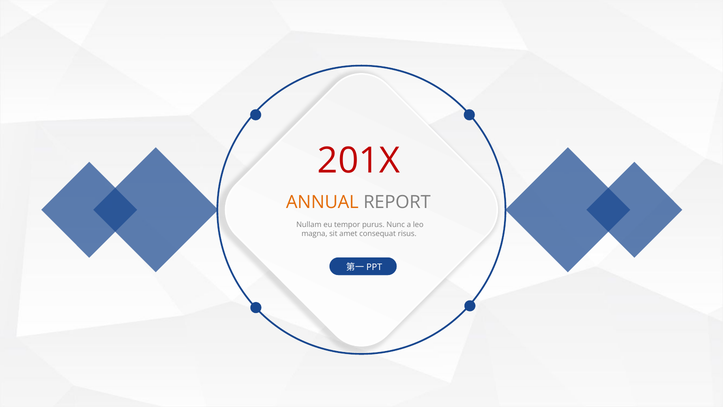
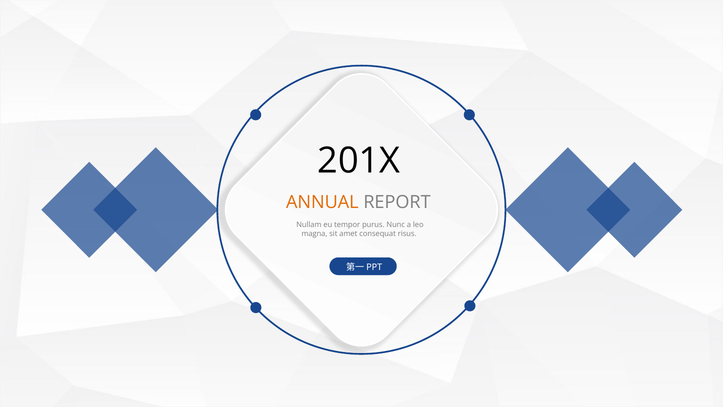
201X colour: red -> black
